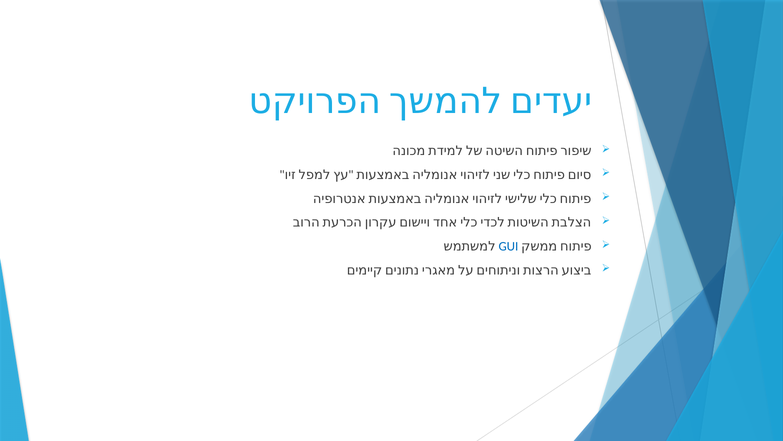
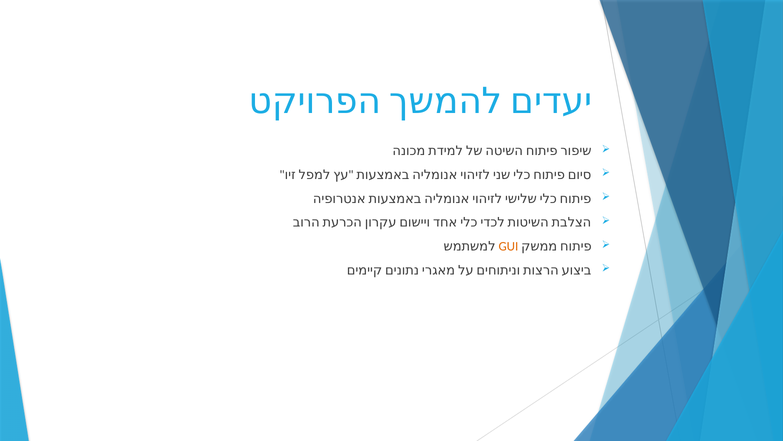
GUI colour: blue -> orange
